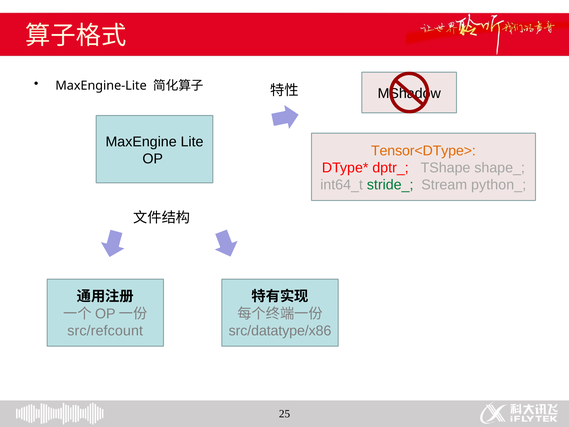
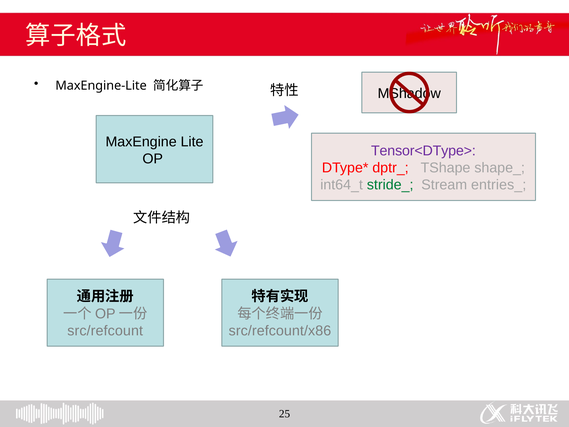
Tensor<DType> colour: orange -> purple
python_: python_ -> entries_
src/datatype/x86: src/datatype/x86 -> src/refcount/x86
